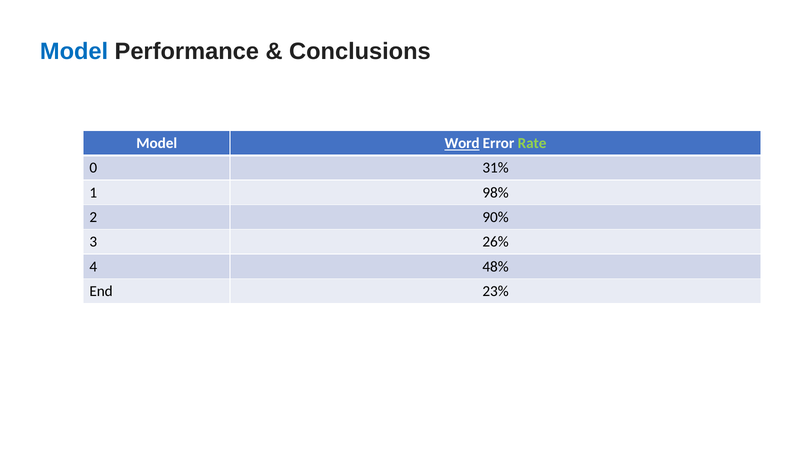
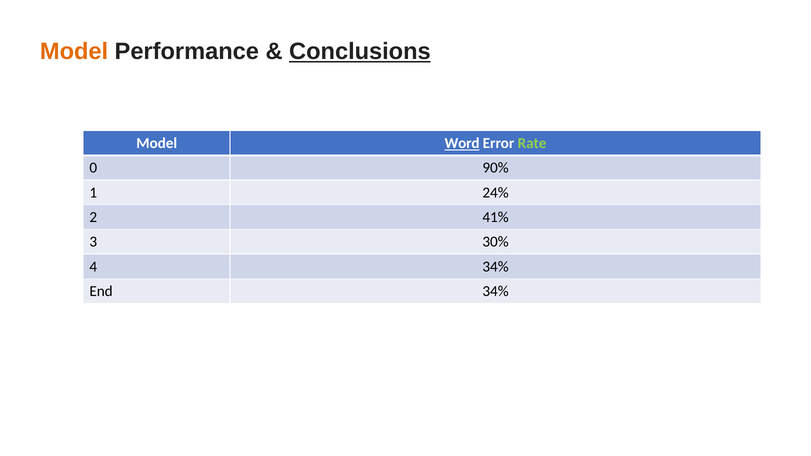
Model at (74, 52) colour: blue -> orange
Conclusions underline: none -> present
31%: 31% -> 90%
98%: 98% -> 24%
90%: 90% -> 41%
26%: 26% -> 30%
4 48%: 48% -> 34%
End 23%: 23% -> 34%
